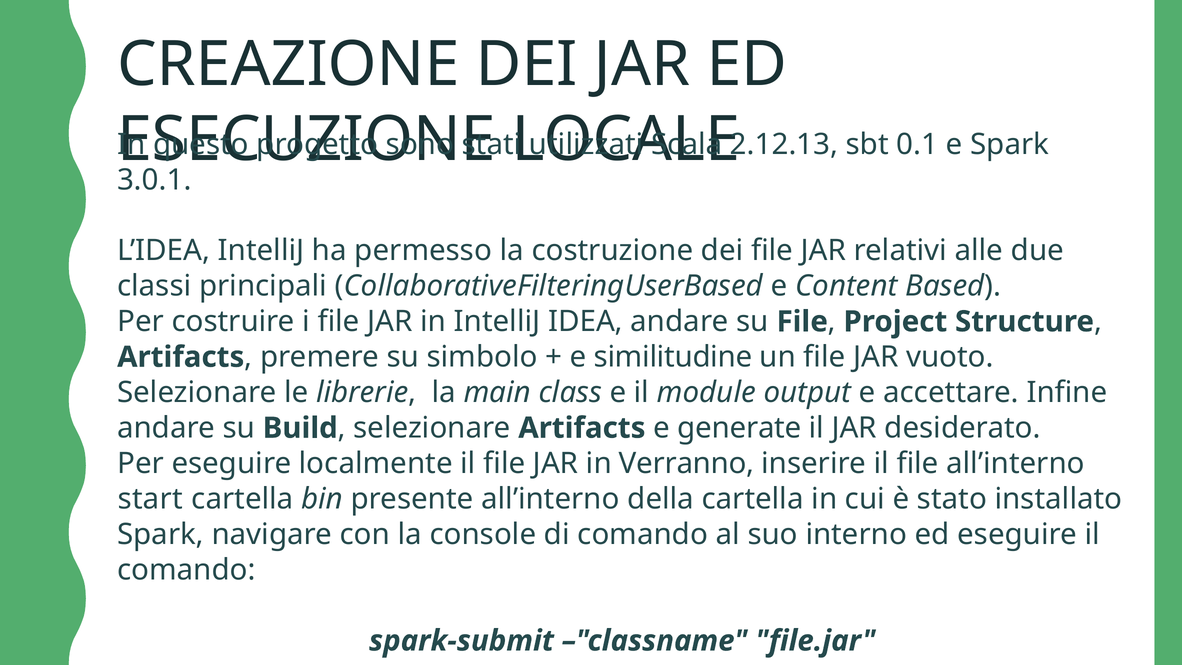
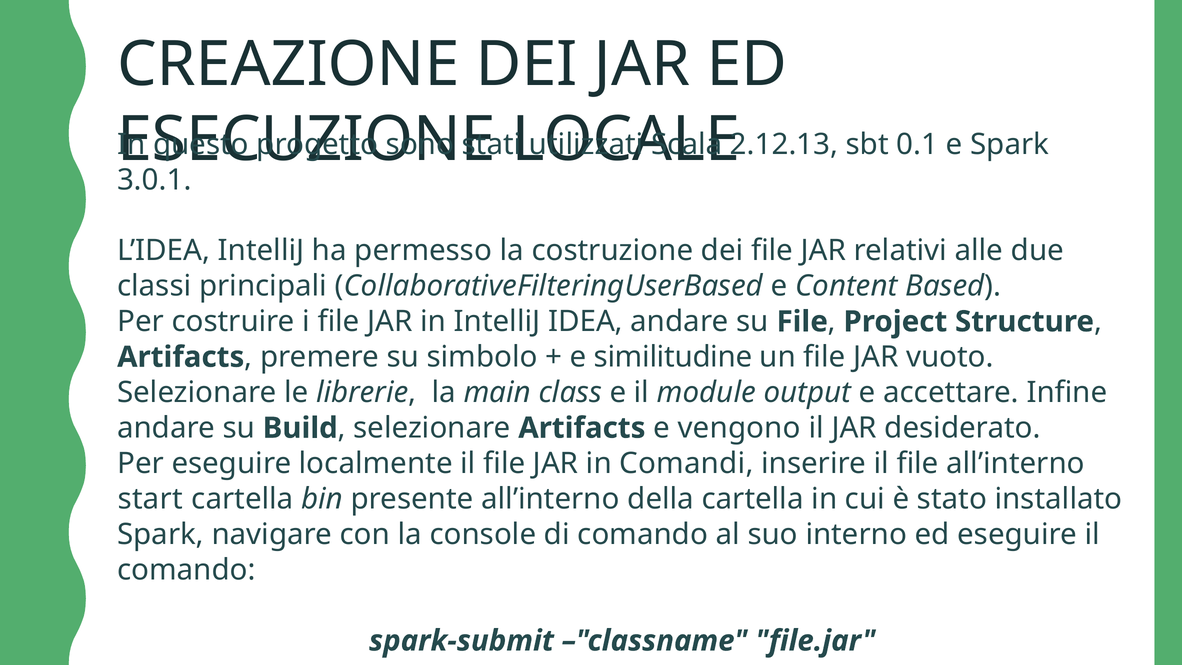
generate: generate -> vengono
Verranno: Verranno -> Comandi
